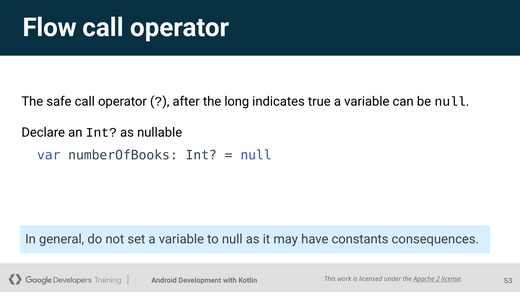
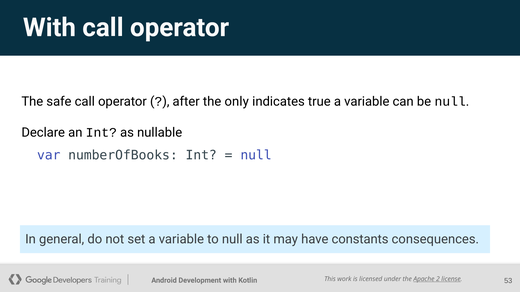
Flow at (50, 28): Flow -> With
long: long -> only
